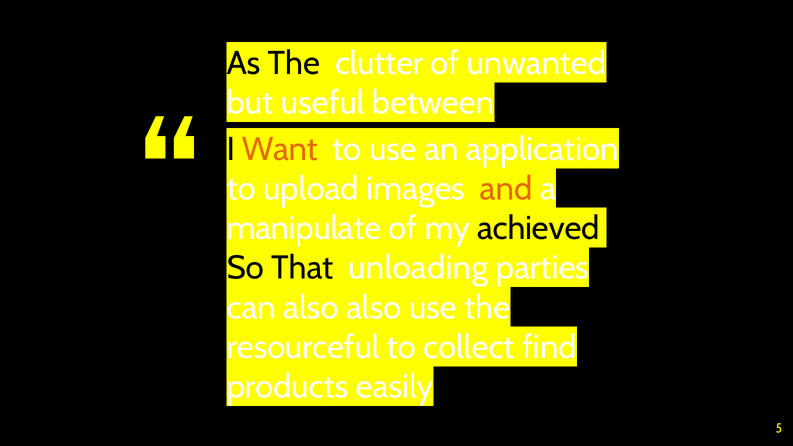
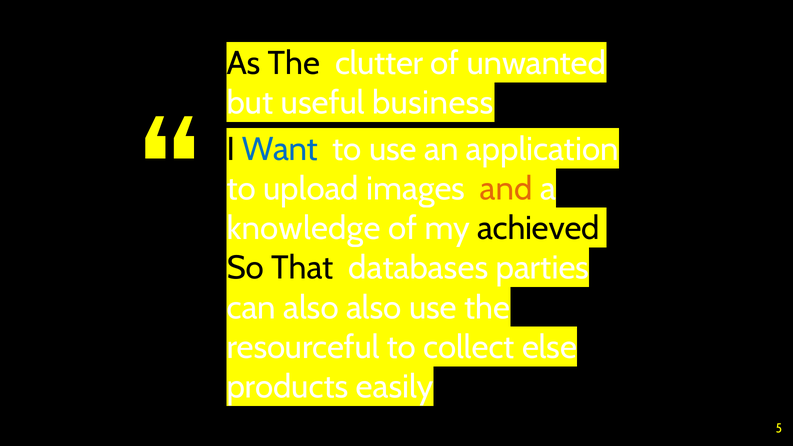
between: between -> business
Want colour: orange -> blue
manipulate: manipulate -> knowledge
unloading: unloading -> databases
find: find -> else
